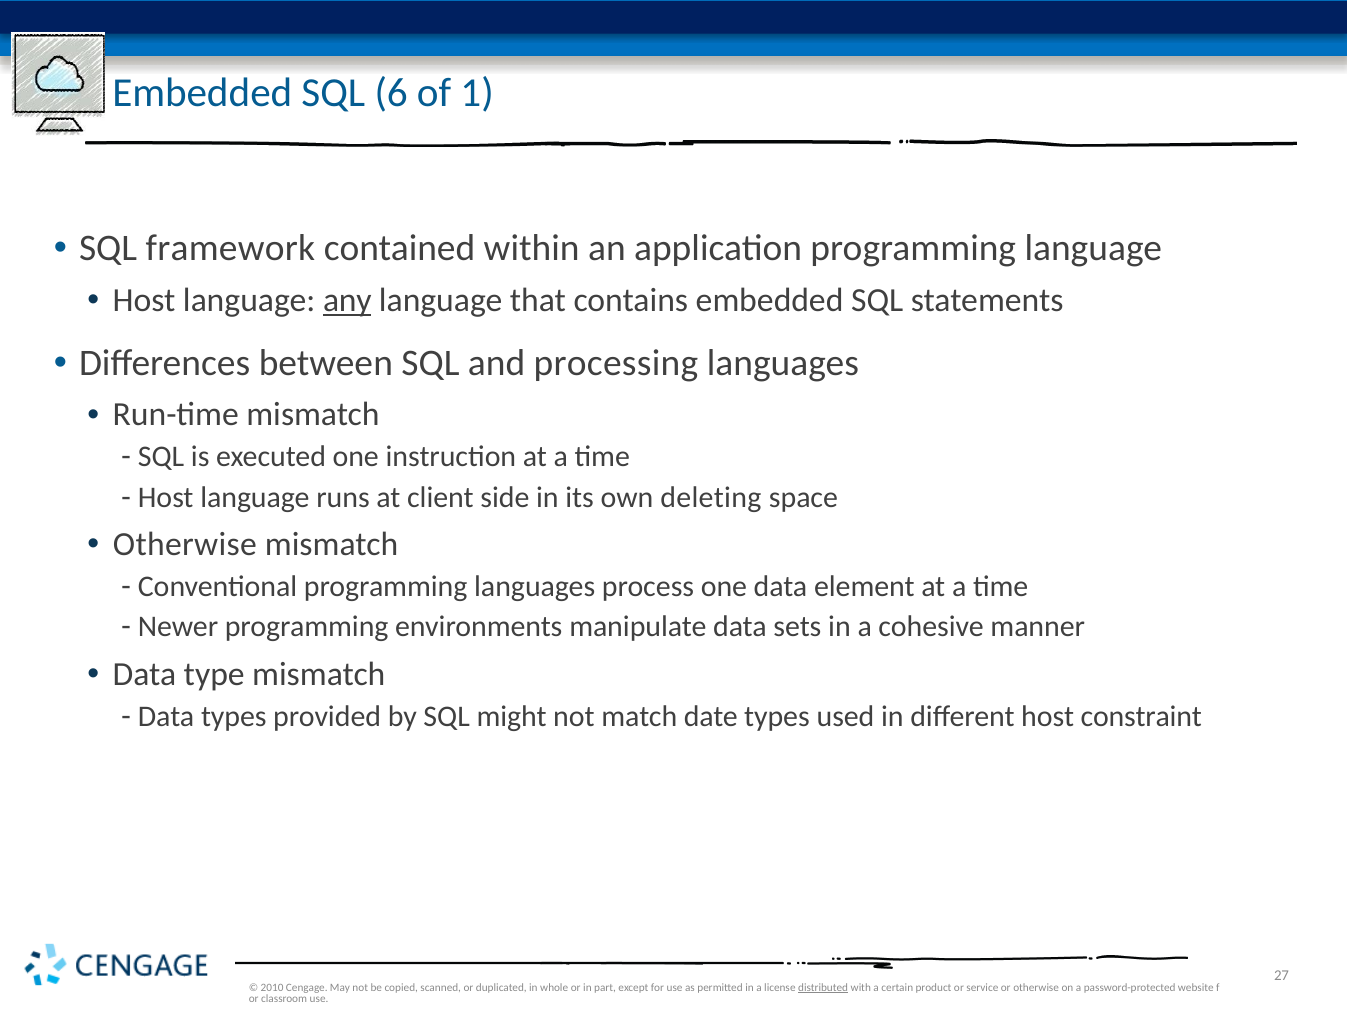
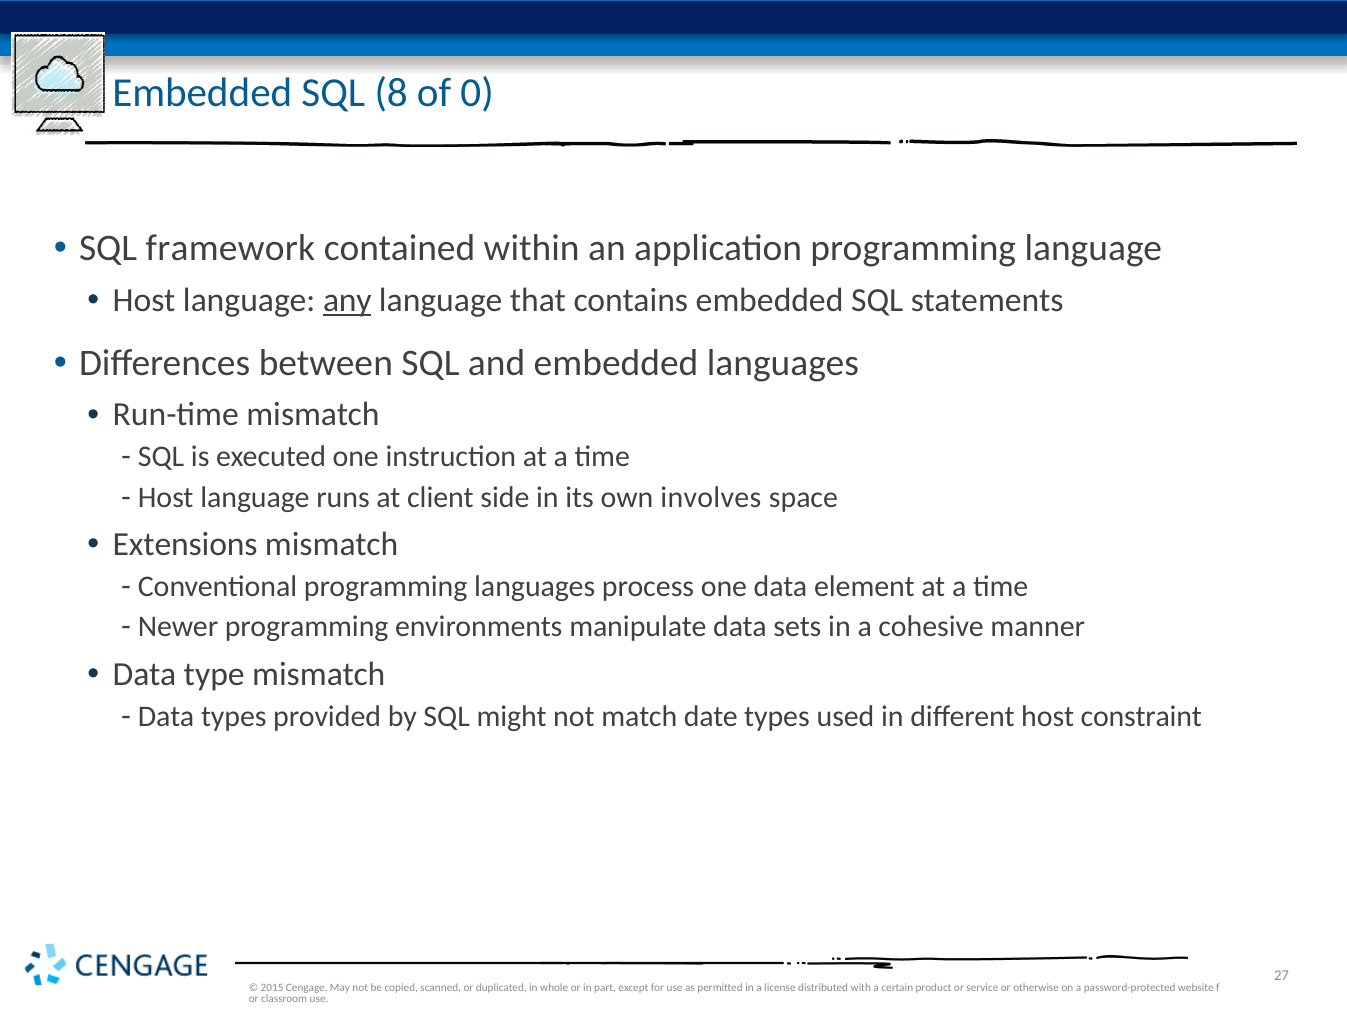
6: 6 -> 8
1: 1 -> 0
and processing: processing -> embedded
deleting: deleting -> involves
Otherwise at (185, 545): Otherwise -> Extensions
2010: 2010 -> 2015
distributed underline: present -> none
